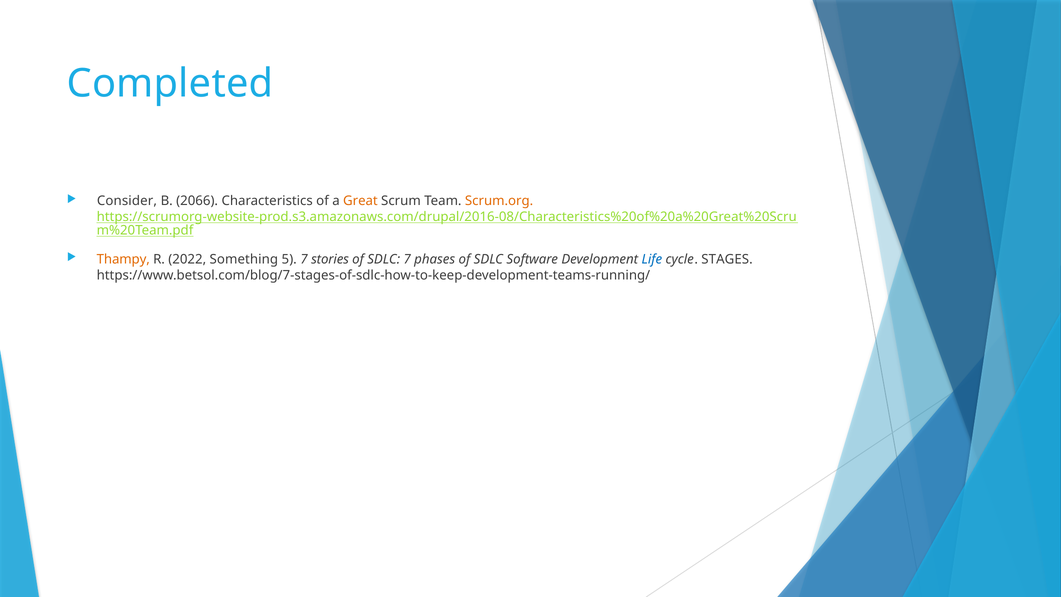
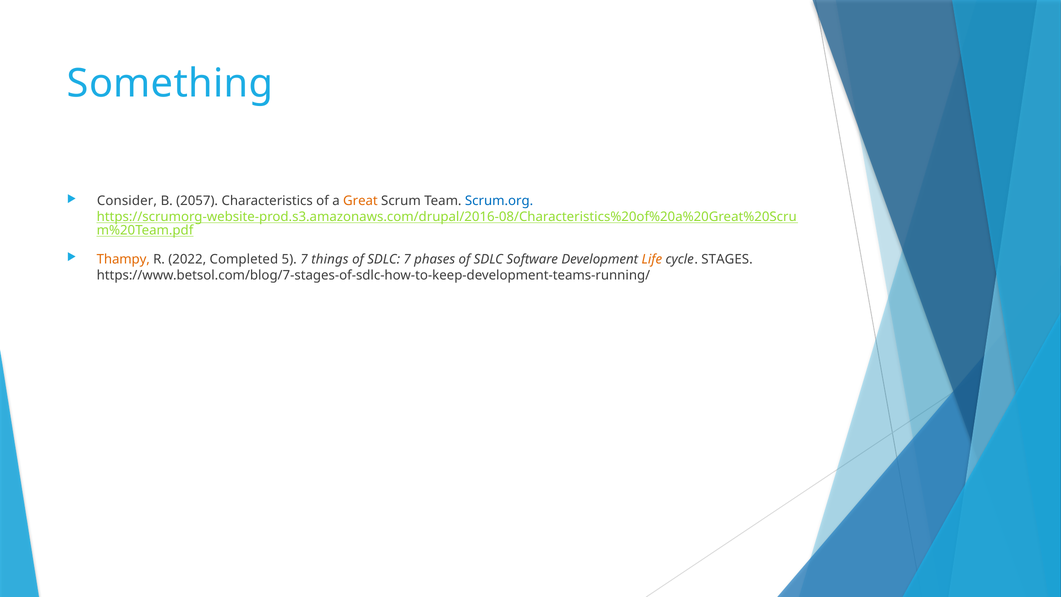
Completed: Completed -> Something
2066: 2066 -> 2057
Scrum.org colour: orange -> blue
Something: Something -> Completed
stories: stories -> things
Life colour: blue -> orange
